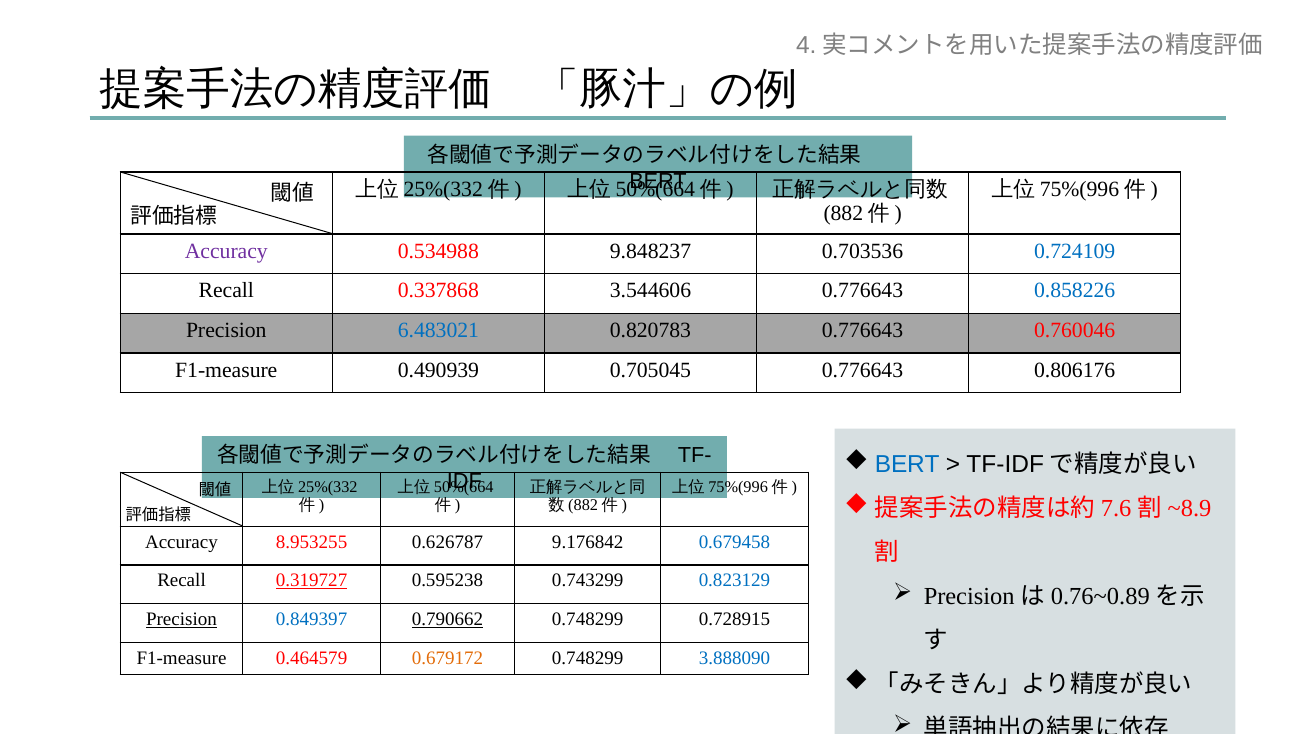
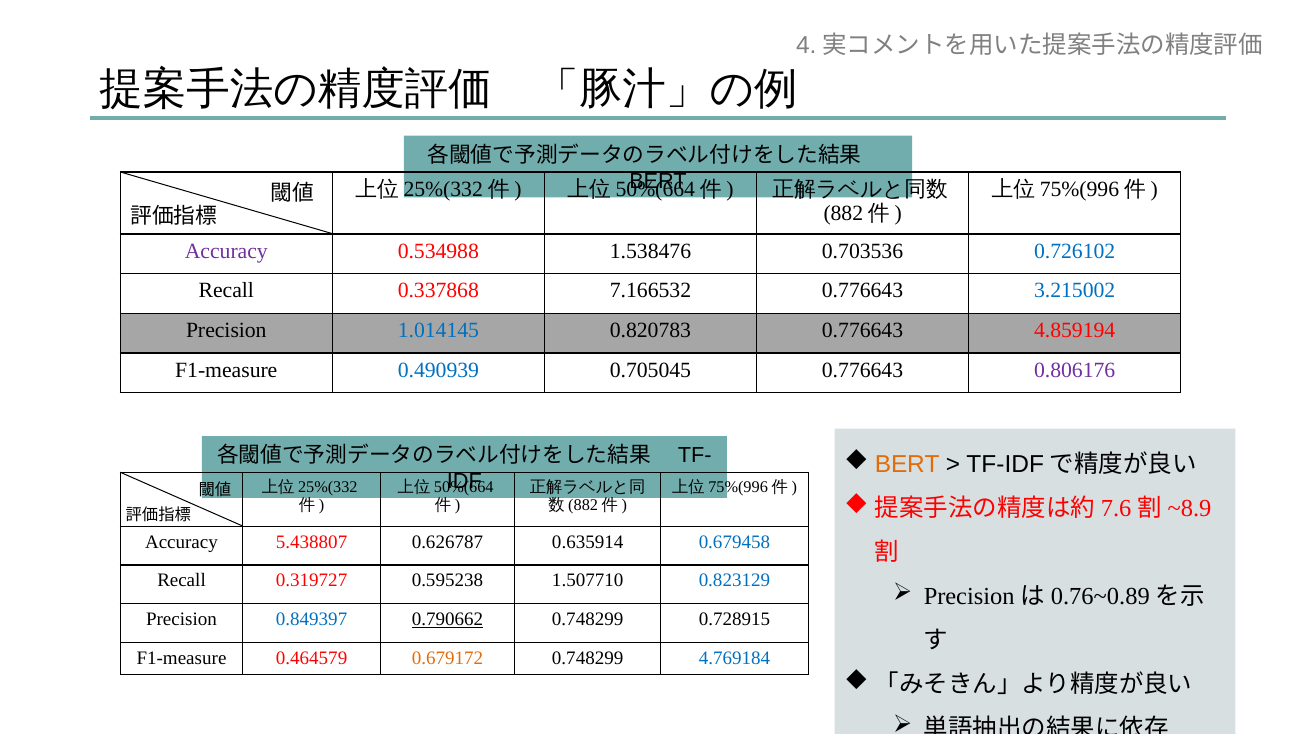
9.848237: 9.848237 -> 1.538476
0.724109: 0.724109 -> 0.726102
3.544606: 3.544606 -> 7.166532
0.858226: 0.858226 -> 3.215002
6.483021: 6.483021 -> 1.014145
0.760046: 0.760046 -> 4.859194
0.490939 colour: black -> blue
0.806176 colour: black -> purple
BERT at (907, 465) colour: blue -> orange
8.953255: 8.953255 -> 5.438807
9.176842: 9.176842 -> 0.635914
0.319727 underline: present -> none
0.743299: 0.743299 -> 1.507710
Precision at (181, 619) underline: present -> none
3.888090: 3.888090 -> 4.769184
